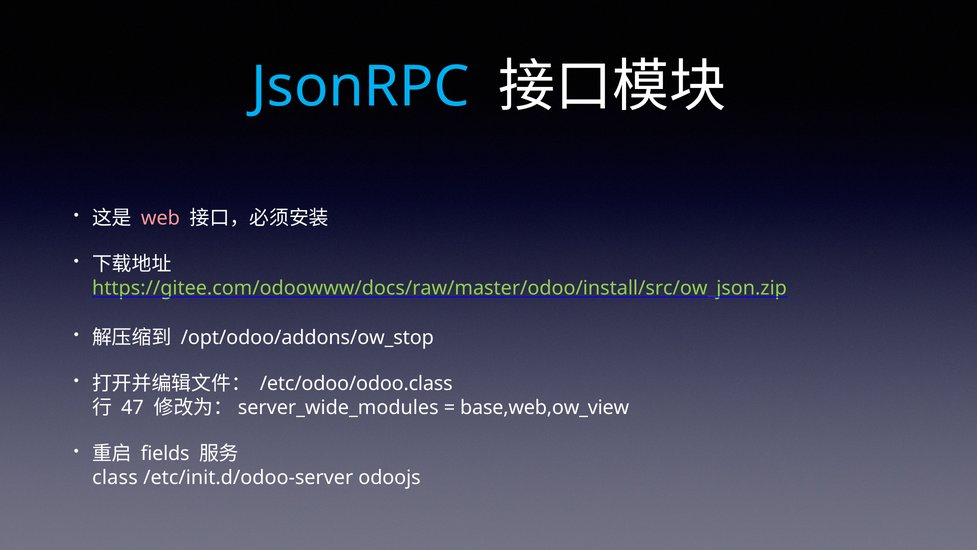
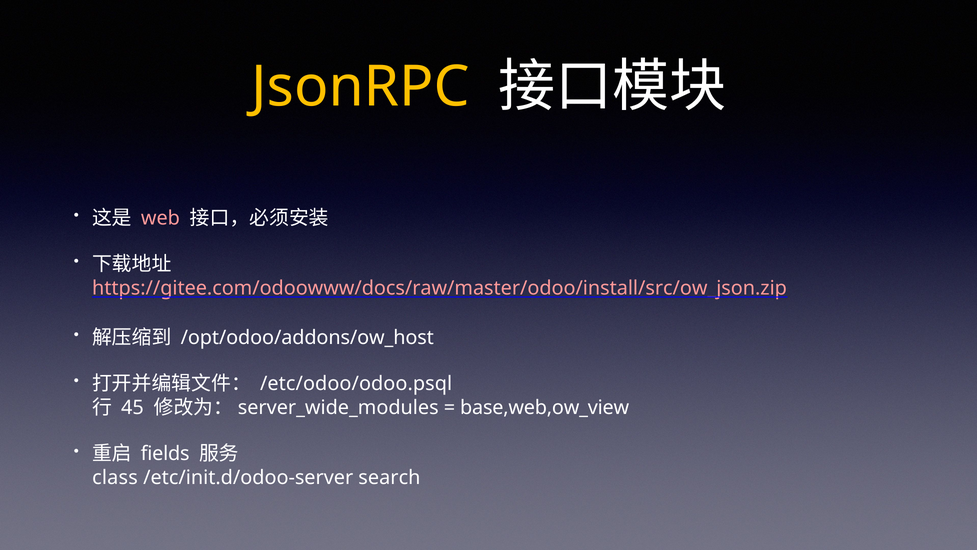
JsonRPC colour: light blue -> yellow
https://gitee.com/odoowww/docs/raw/master/odoo/install/src/ow_json.zip colour: light green -> pink
/opt/odoo/addons/ow_stop: /opt/odoo/addons/ow_stop -> /opt/odoo/addons/ow_host
/etc/odoo/odoo.class: /etc/odoo/odoo.class -> /etc/odoo/odoo.psql
47: 47 -> 45
odoojs: odoojs -> search
